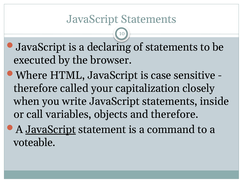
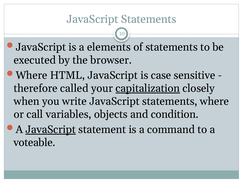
declaring: declaring -> elements
capitalization underline: none -> present
statements inside: inside -> where
and therefore: therefore -> condition
